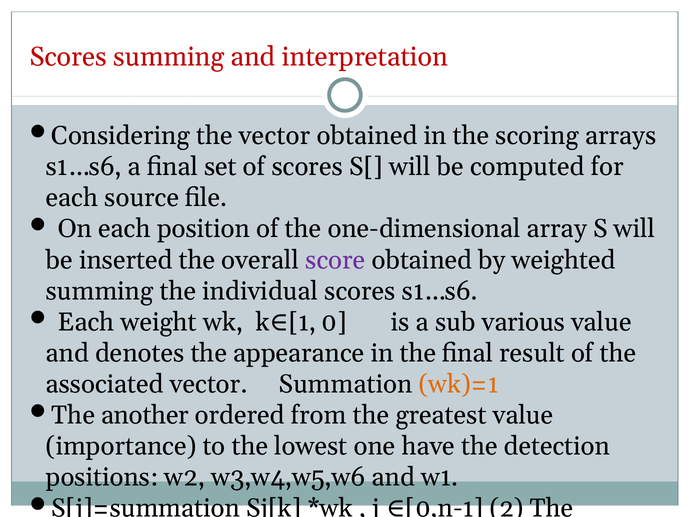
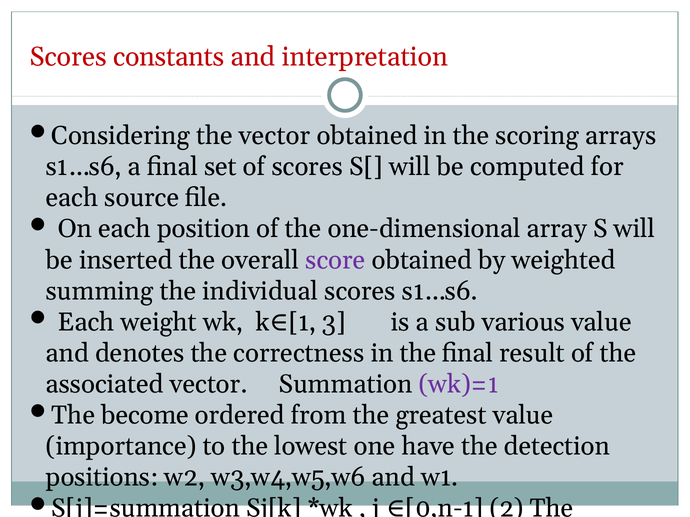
Scores summing: summing -> constants
0: 0 -> 3
appearance: appearance -> correctness
wk)=1 colour: orange -> purple
another: another -> become
